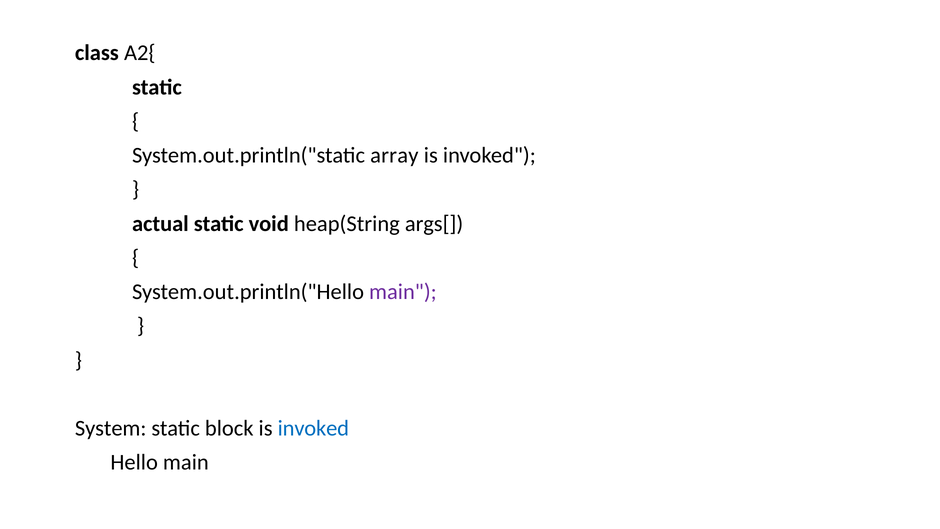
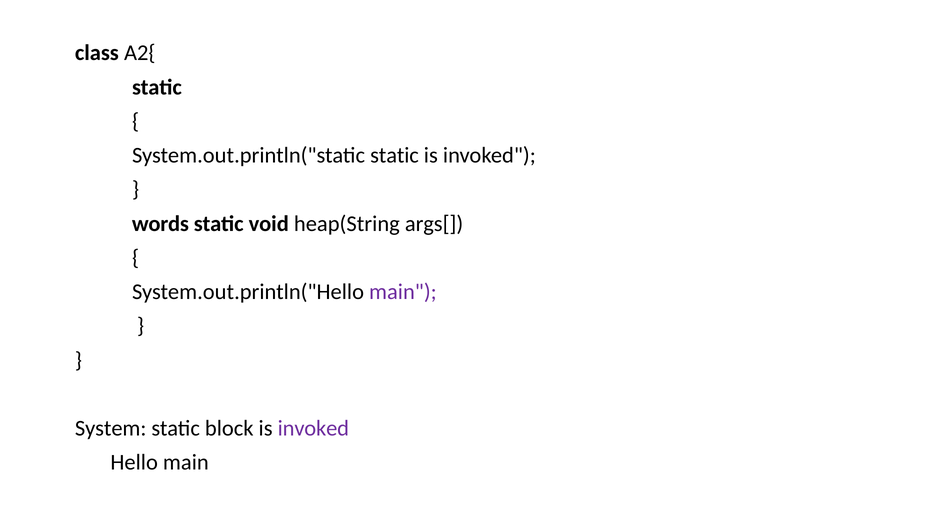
System.out.println("static array: array -> static
actual: actual -> words
invoked at (313, 428) colour: blue -> purple
